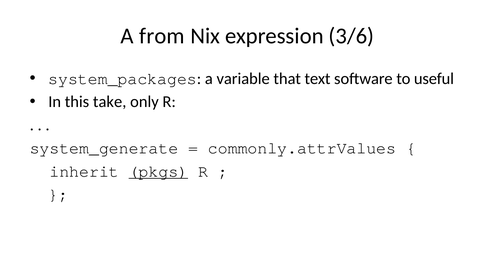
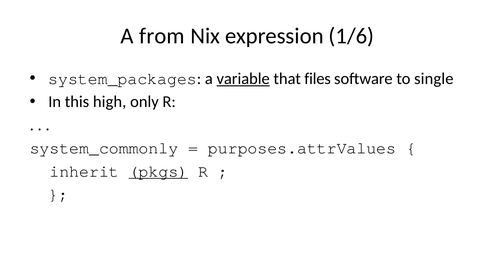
3/6: 3/6 -> 1/6
variable underline: none -> present
text: text -> files
useful: useful -> single
take: take -> high
system_generate: system_generate -> system_commonly
commonly.attrValues: commonly.attrValues -> purposes.attrValues
